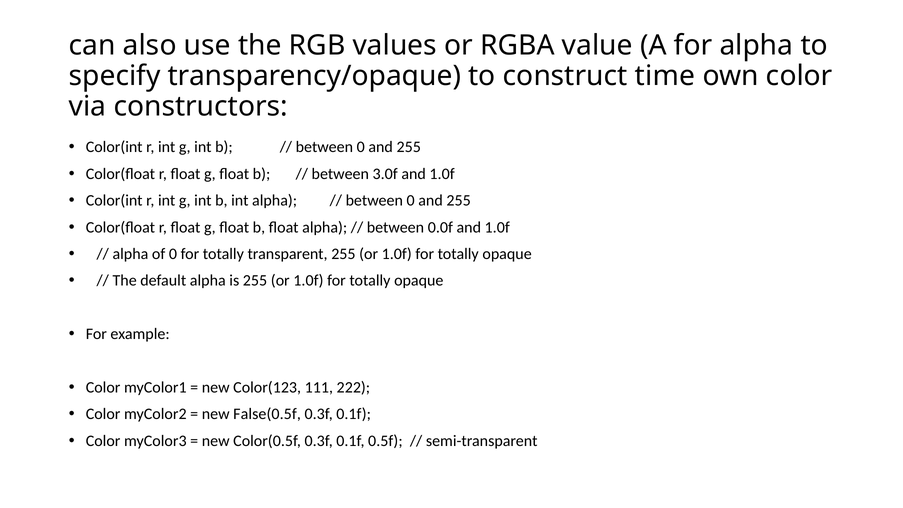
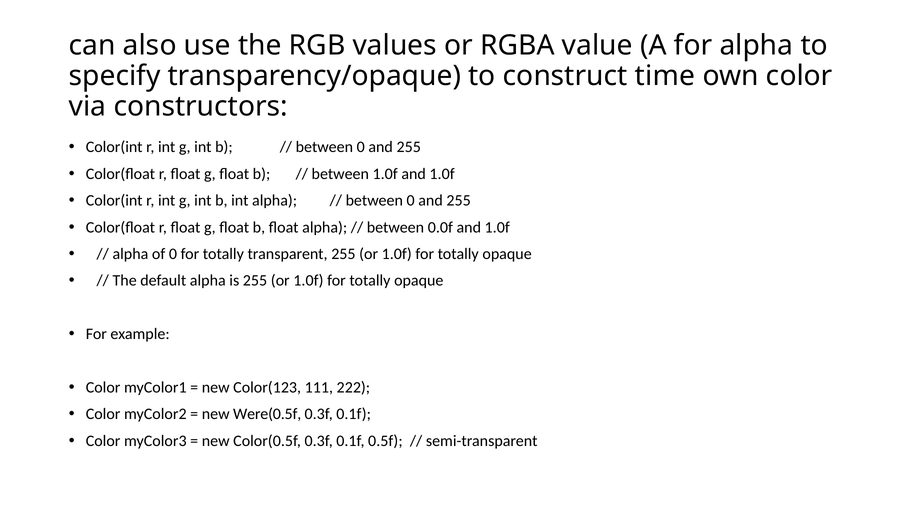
between 3.0f: 3.0f -> 1.0f
False(0.5f: False(0.5f -> Were(0.5f
